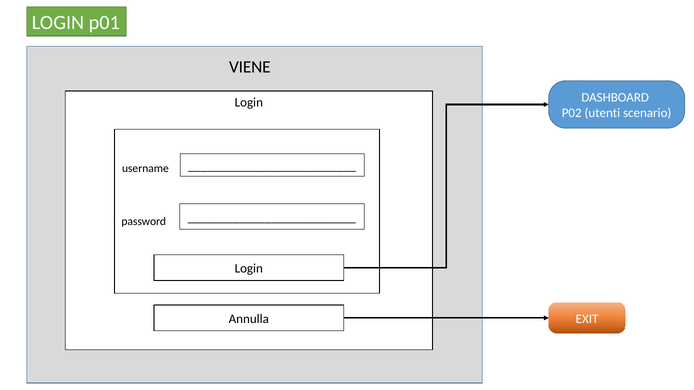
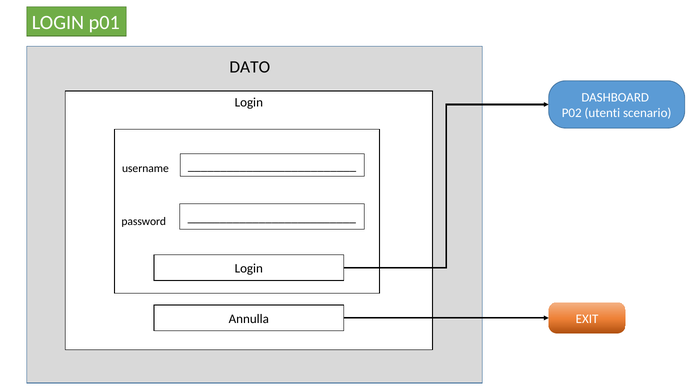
VIENE: VIENE -> DATO
